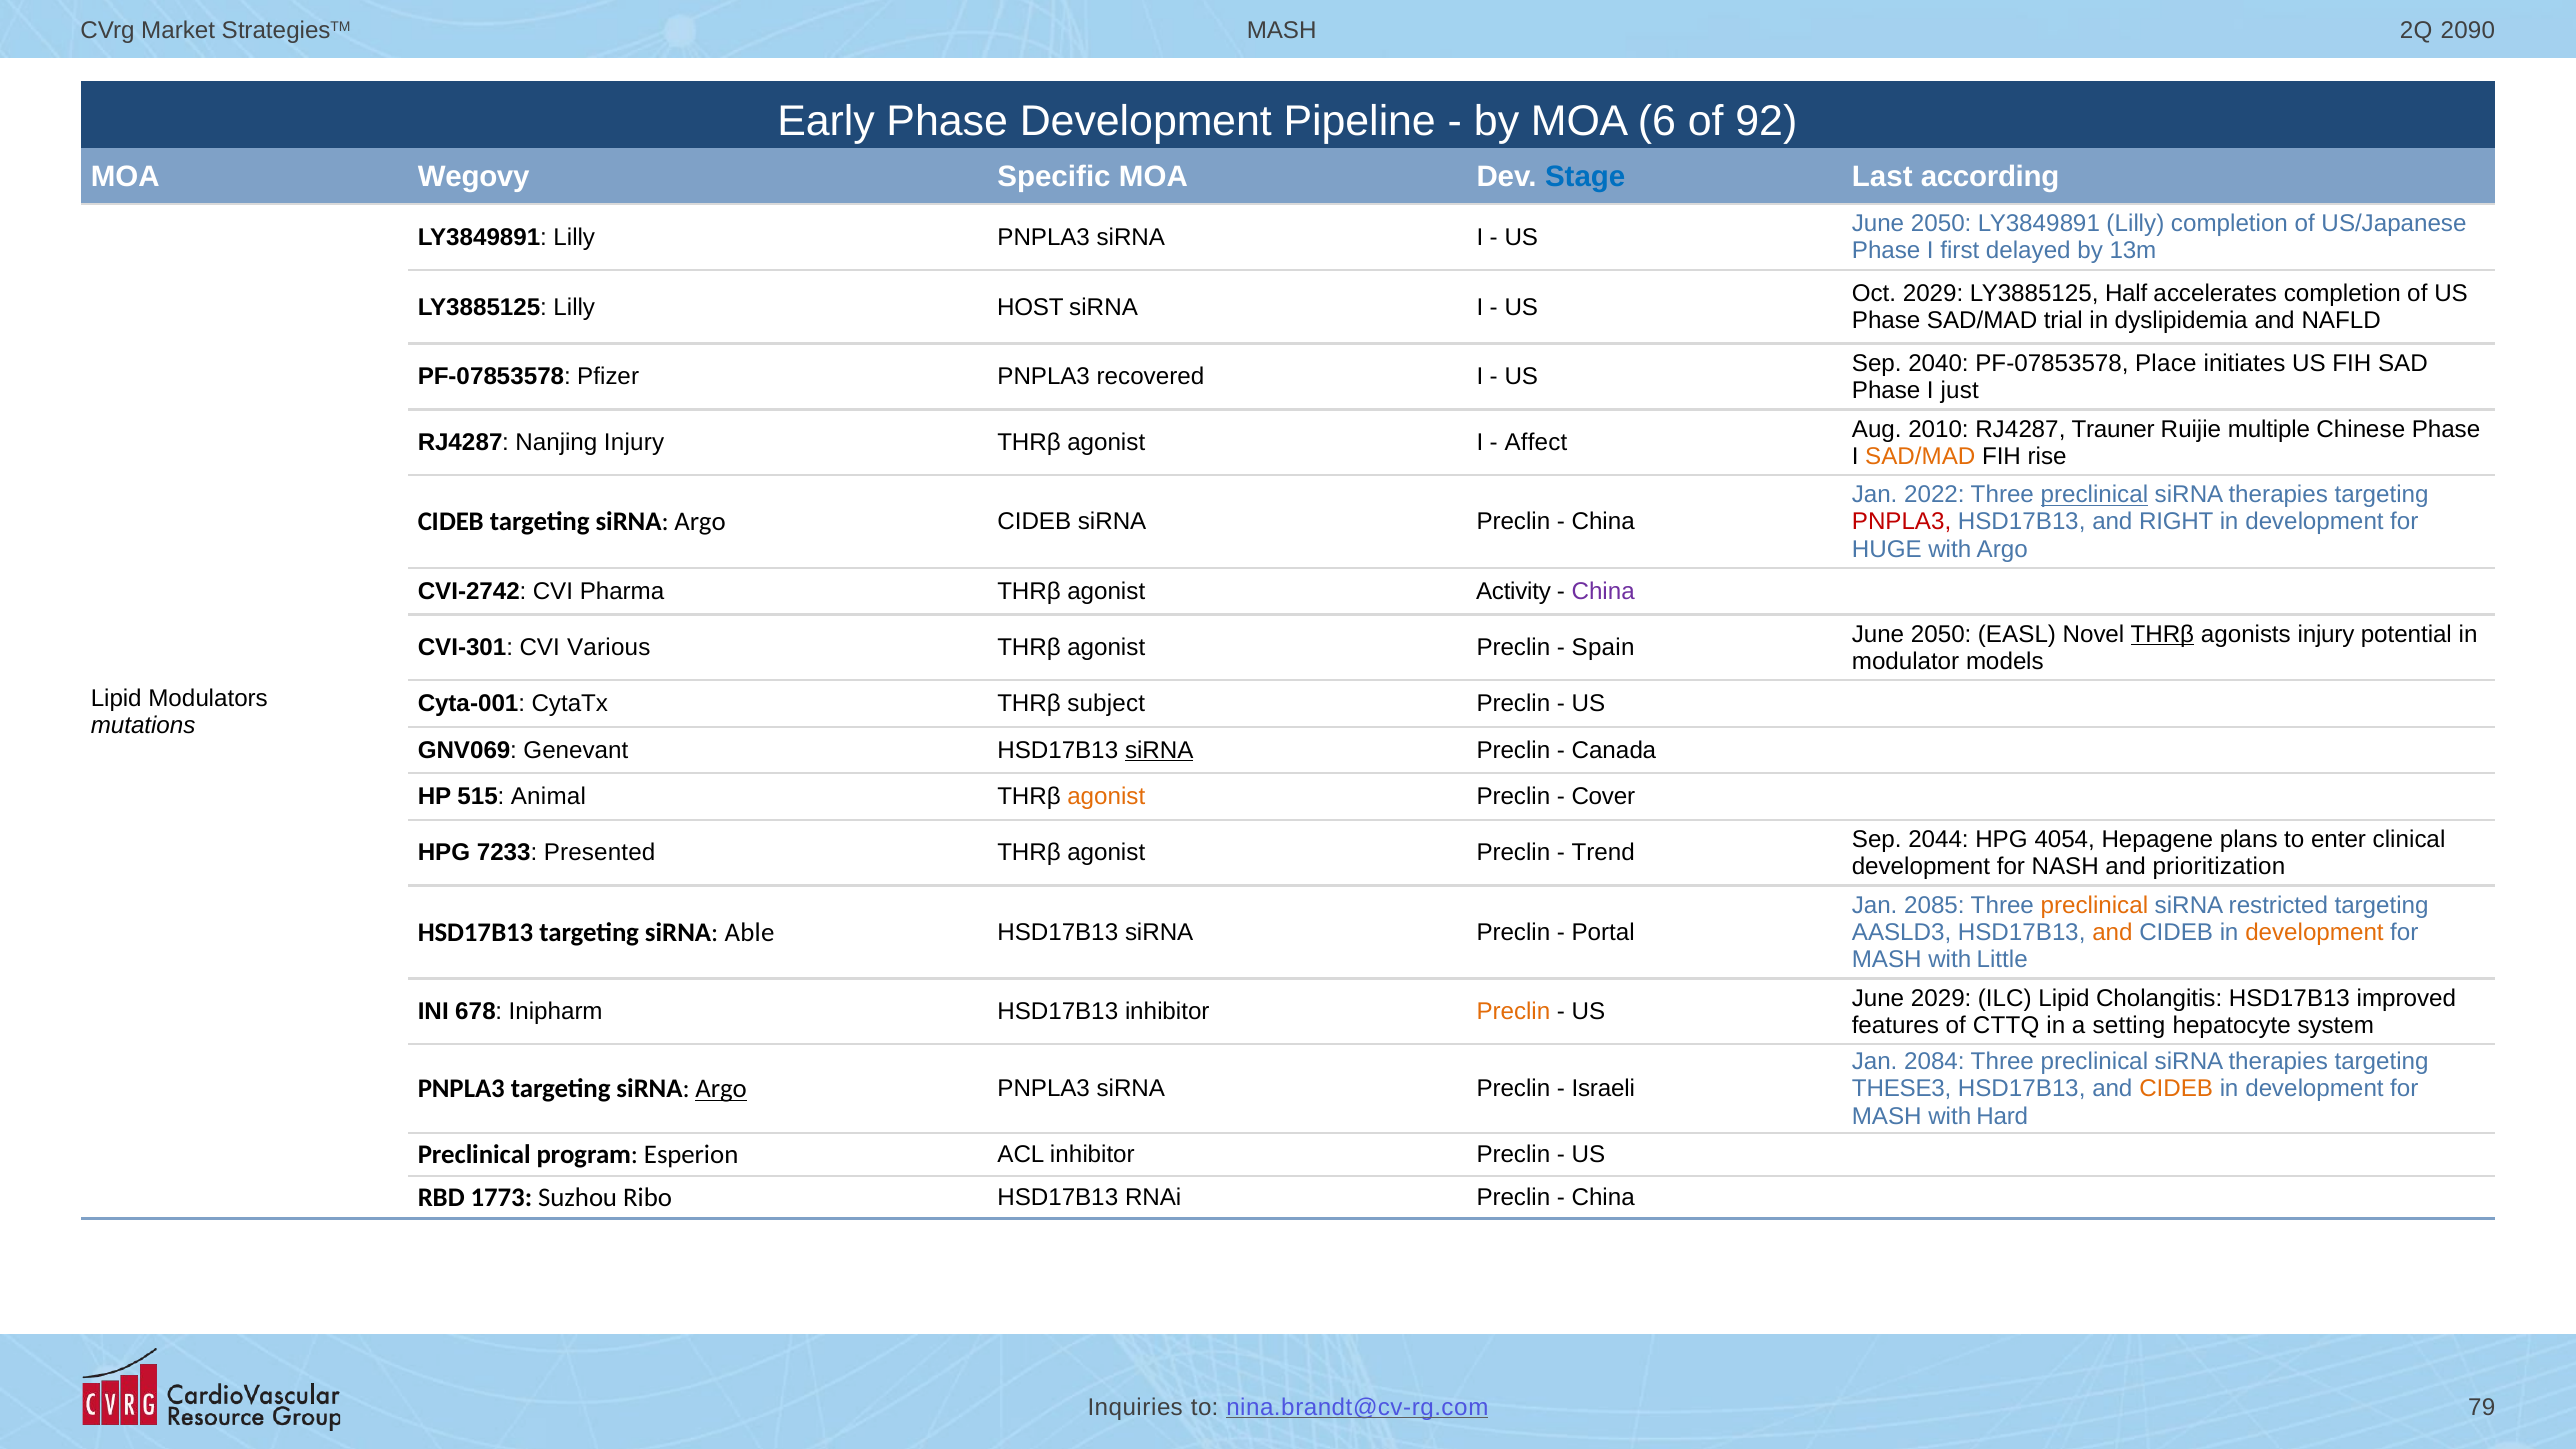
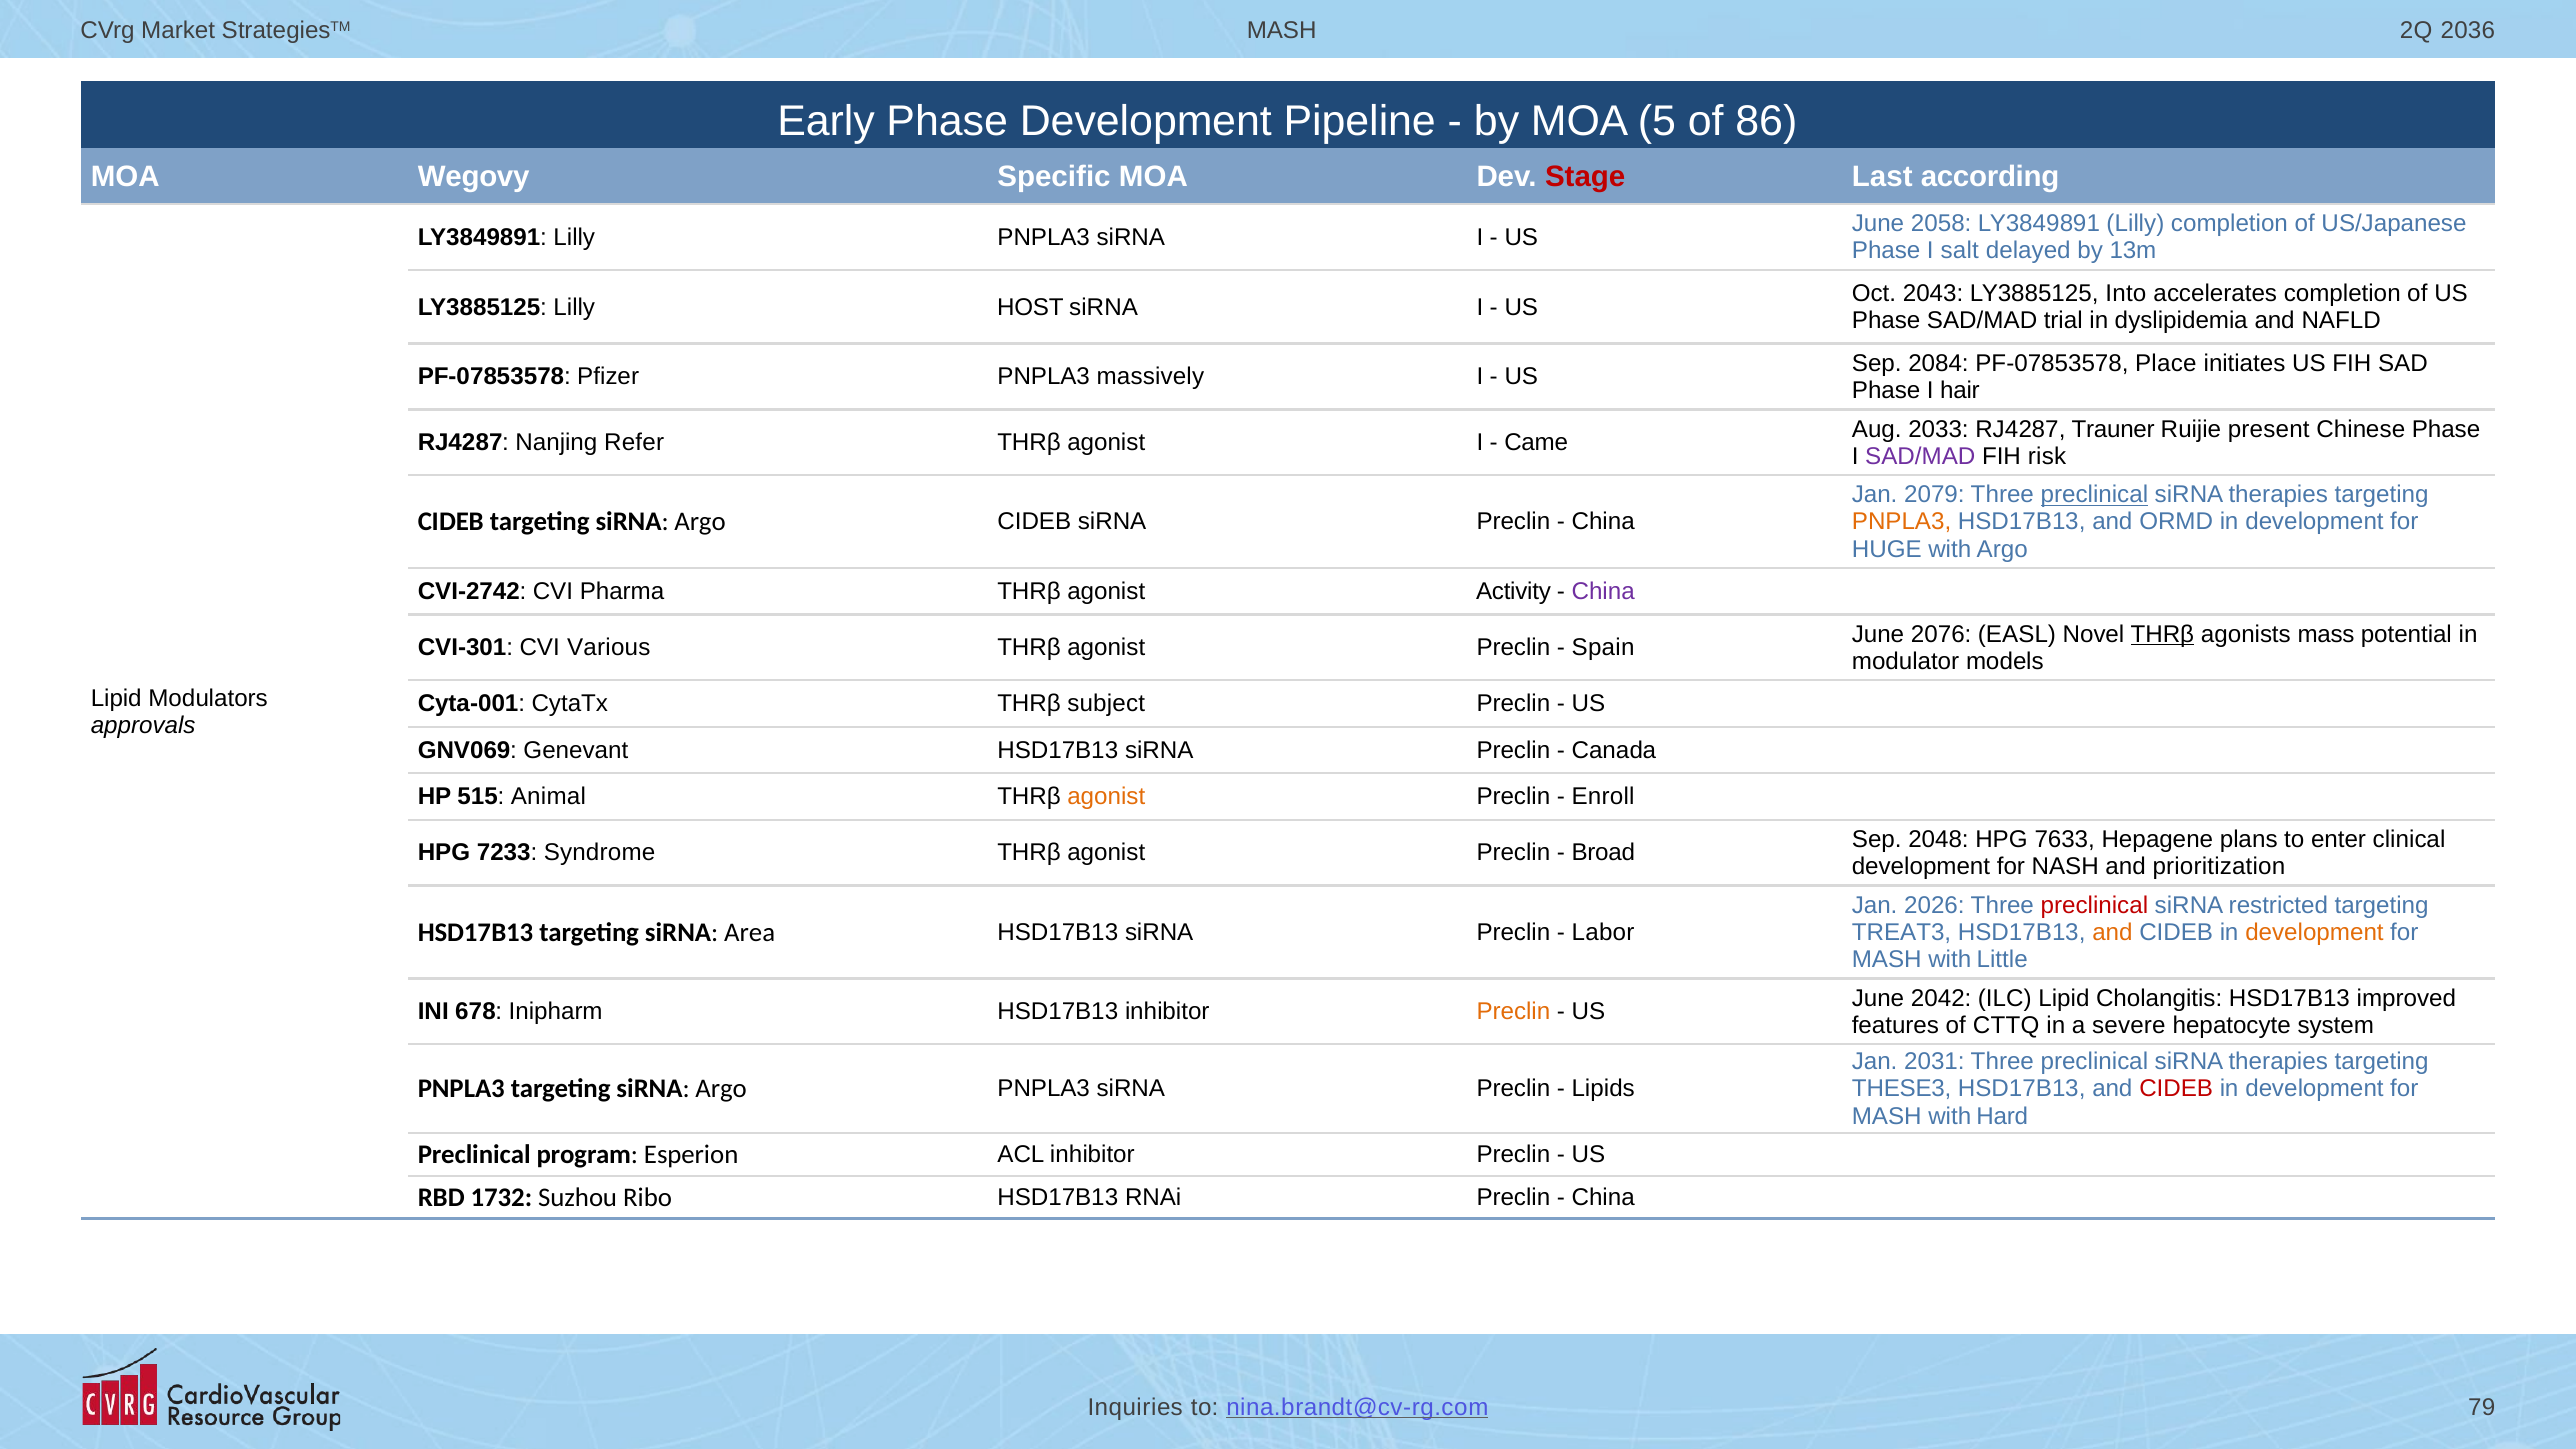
2090: 2090 -> 2036
6: 6 -> 5
92: 92 -> 86
Stage colour: blue -> red
2050 at (1941, 224): 2050 -> 2058
first: first -> salt
Oct 2029: 2029 -> 2043
Half: Half -> Into
2040: 2040 -> 2084
recovered: recovered -> massively
just: just -> hair
2010: 2010 -> 2033
multiple: multiple -> present
Nanjing Injury: Injury -> Refer
Affect: Affect -> Came
SAD/MAD at (1920, 456) colour: orange -> purple
rise: rise -> risk
2022: 2022 -> 2079
PNPLA3 at (1902, 522) colour: red -> orange
RIGHT: RIGHT -> ORMD
2050 at (1941, 634): 2050 -> 2076
agonists injury: injury -> mass
mutations: mutations -> approvals
siRNA at (1159, 750) underline: present -> none
Cover: Cover -> Enroll
2044: 2044 -> 2048
4054: 4054 -> 7633
Presented: Presented -> Syndrome
Trend: Trend -> Broad
2085: 2085 -> 2026
preclinical at (2094, 905) colour: orange -> red
AASLD3: AASLD3 -> TREAT3
Able: Able -> Area
Portal: Portal -> Labor
June 2029: 2029 -> 2042
setting: setting -> severe
2084: 2084 -> 2031
CIDEB at (2176, 1089) colour: orange -> red
Argo at (721, 1089) underline: present -> none
Israeli: Israeli -> Lipids
1773: 1773 -> 1732
